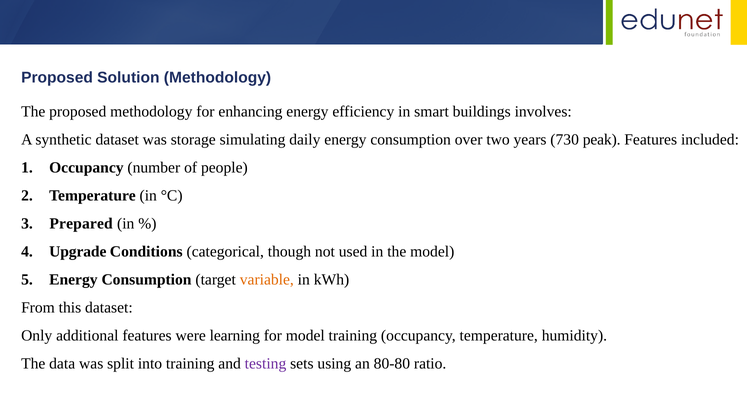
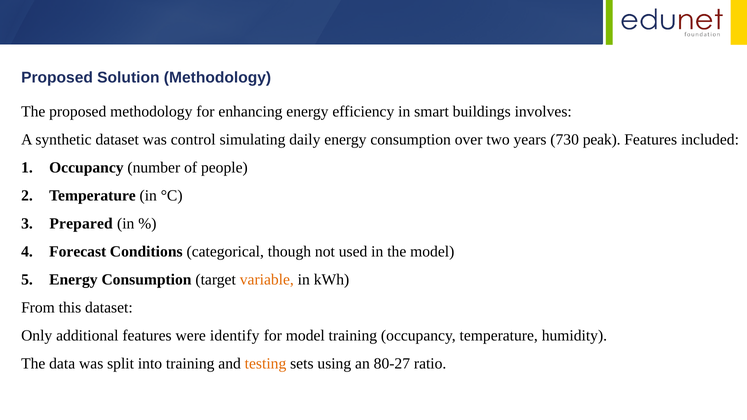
storage: storage -> control
Upgrade: Upgrade -> Forecast
learning: learning -> identify
testing colour: purple -> orange
80-80: 80-80 -> 80-27
